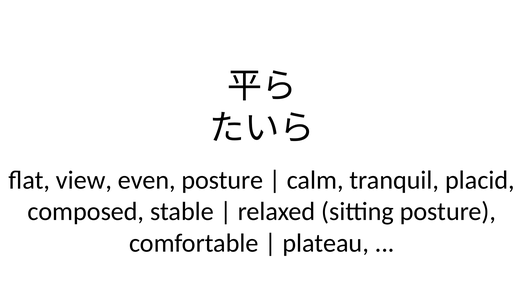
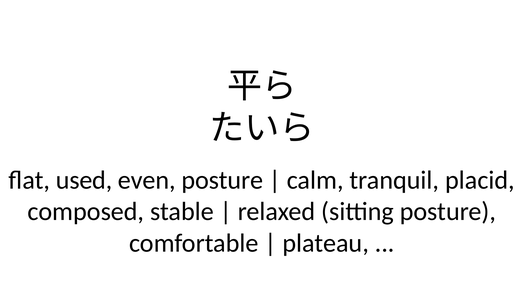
view: view -> used
